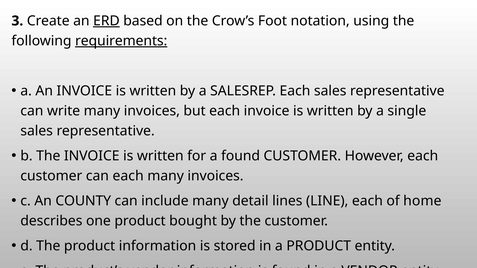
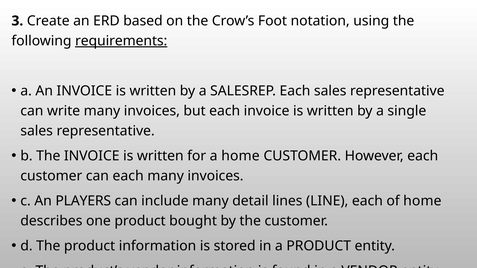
ERD underline: present -> none
a found: found -> home
COUNTY: COUNTY -> PLAYERS
